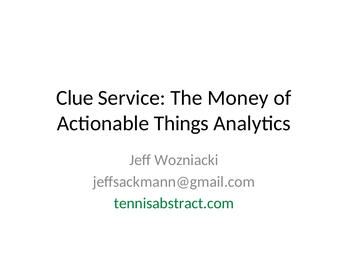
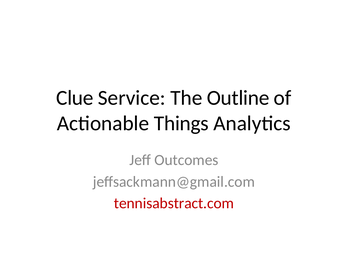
Money: Money -> Outline
Wozniacki: Wozniacki -> Outcomes
tennisabstract.com colour: green -> red
